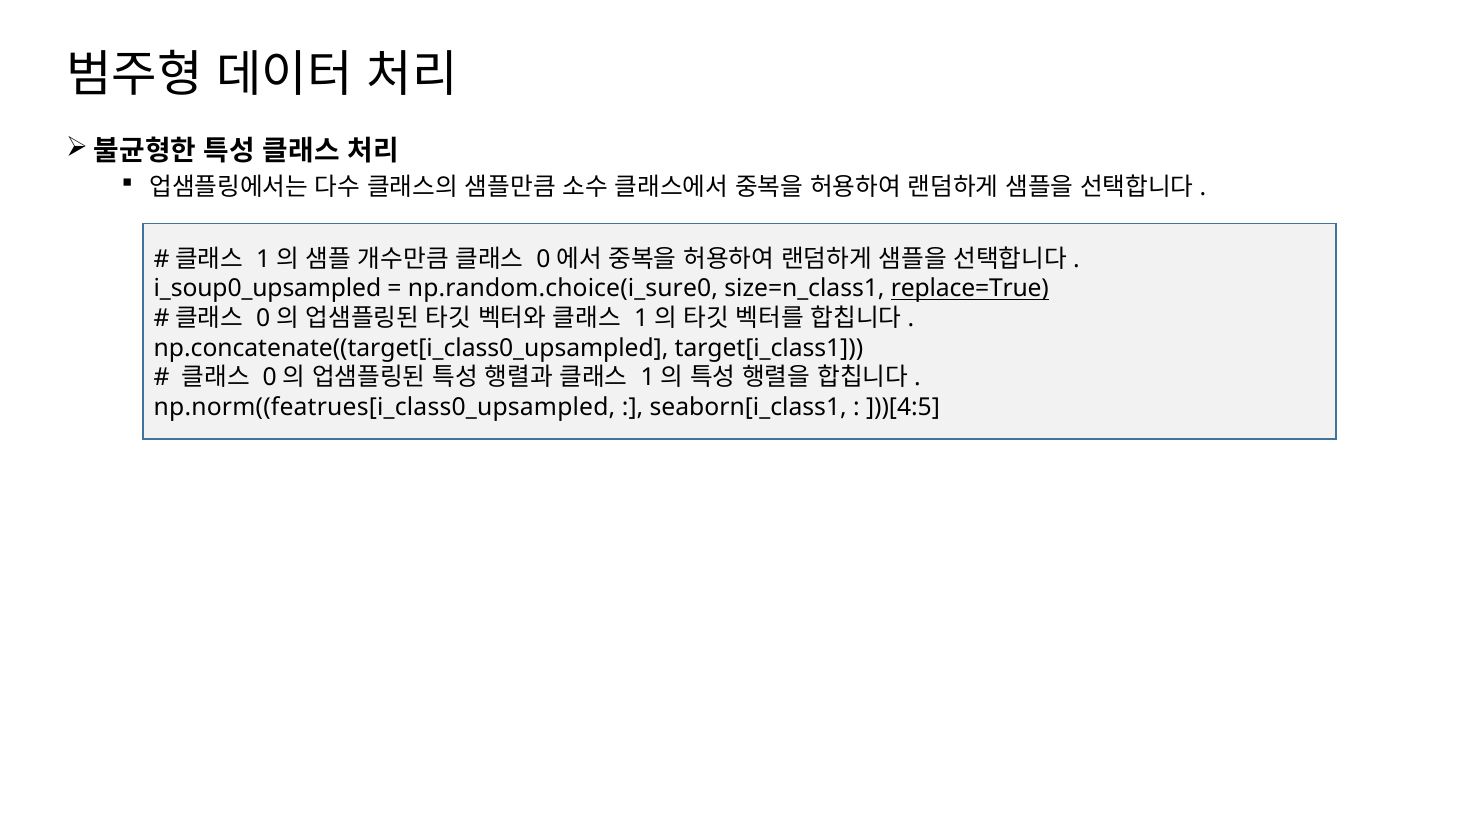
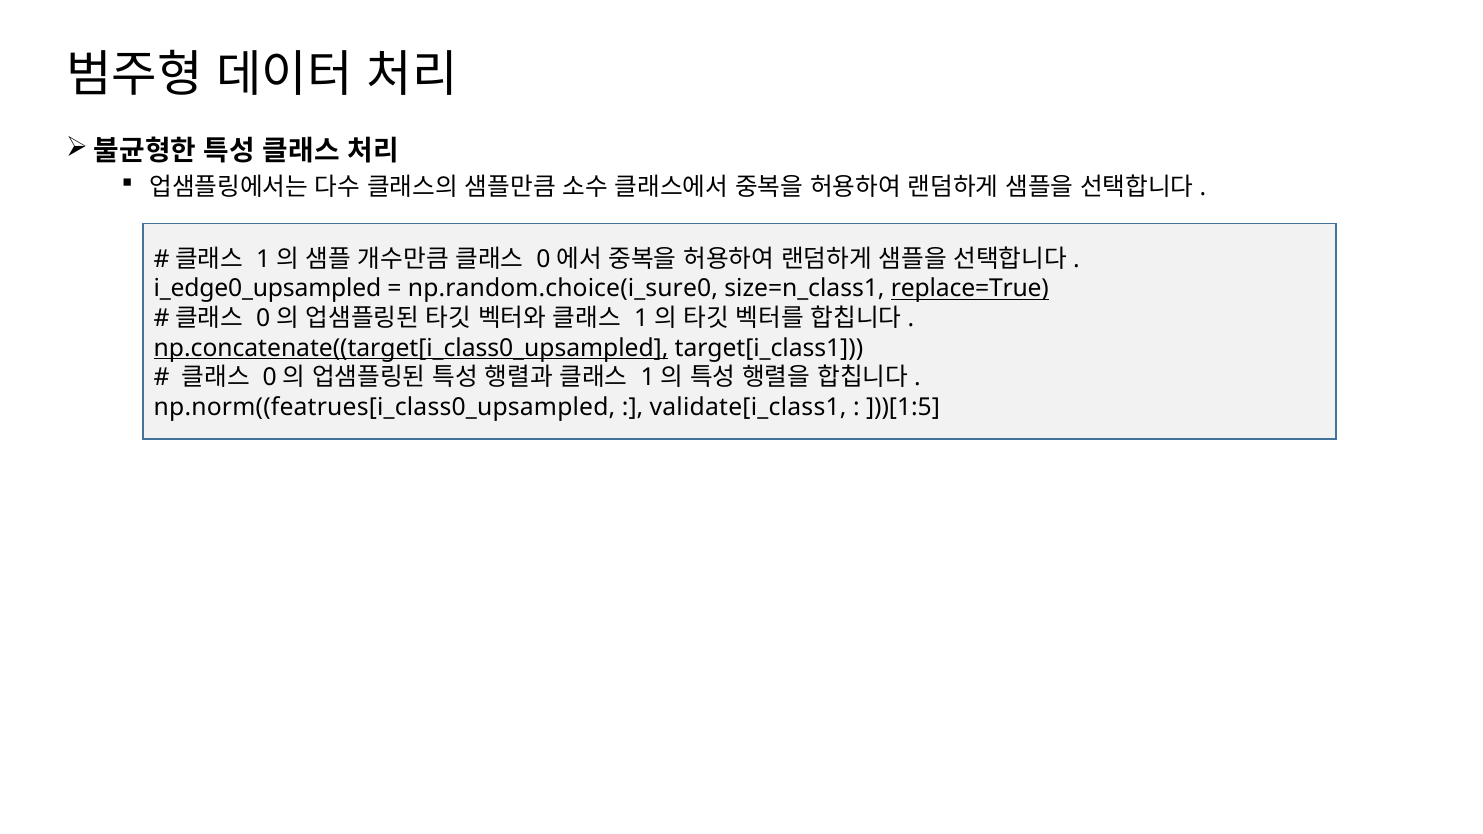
i_soup0_upsampled: i_soup0_upsampled -> i_edge0_upsampled
np.concatenate((target[i_class0_upsampled underline: none -> present
seaborn[i_class1: seaborn[i_class1 -> validate[i_class1
]))[4:5: ]))[4:5 -> ]))[1:5
